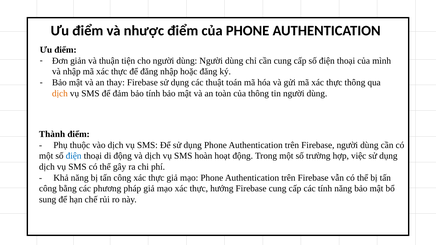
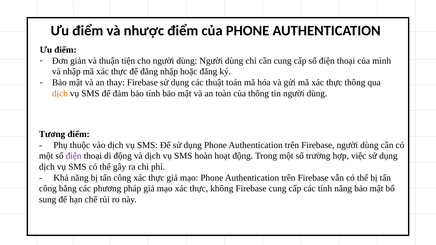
Thành: Thành -> Tương
điện at (74, 156) colour: blue -> purple
hướng: hướng -> không
